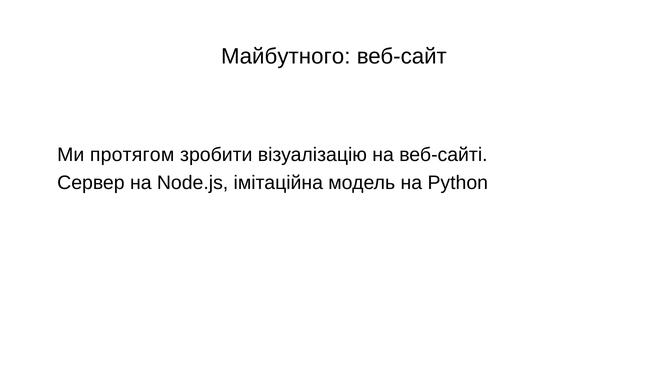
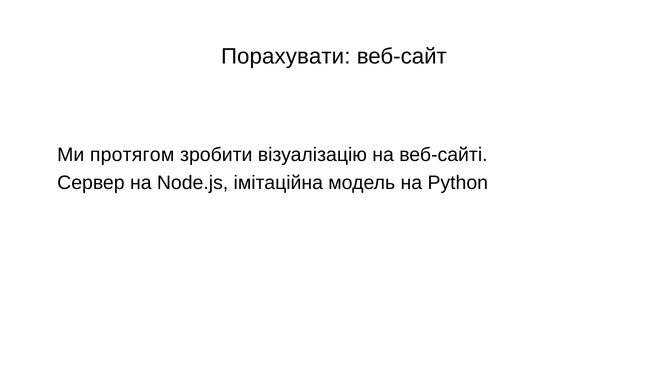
Майбутного: Майбутного -> Порахувати
